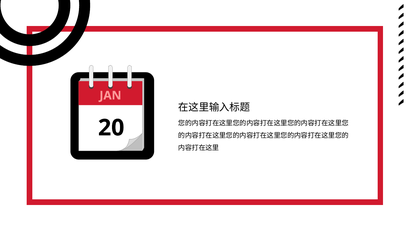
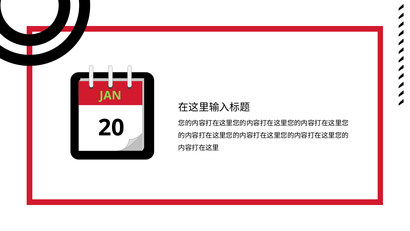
JAN colour: pink -> light green
